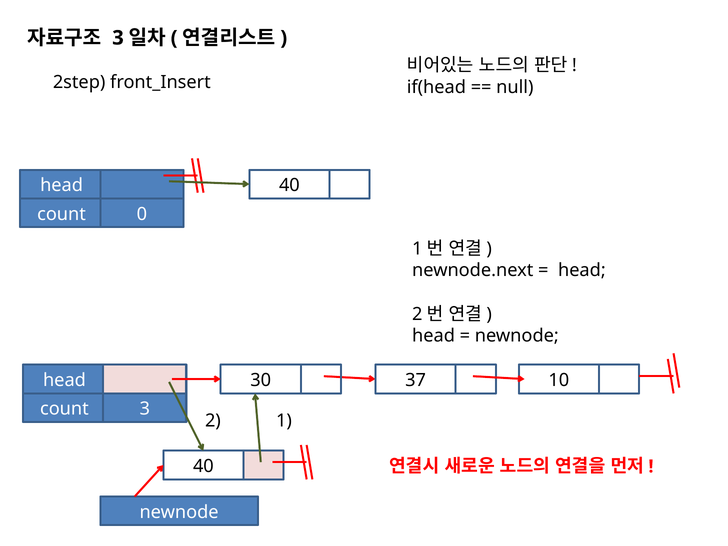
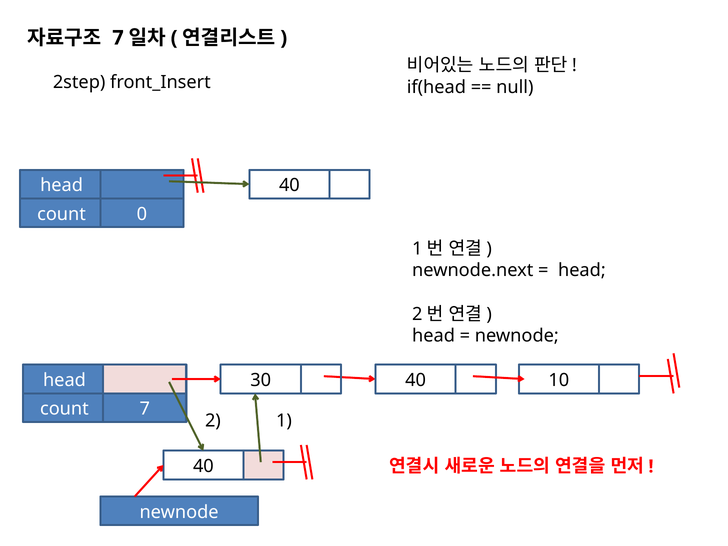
3 at (118, 38): 3 -> 7
30 37: 37 -> 40
count 3: 3 -> 7
